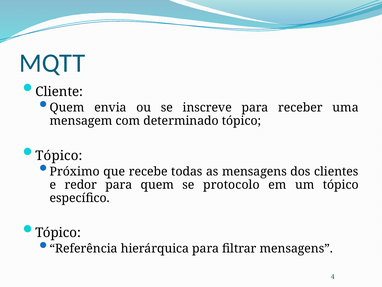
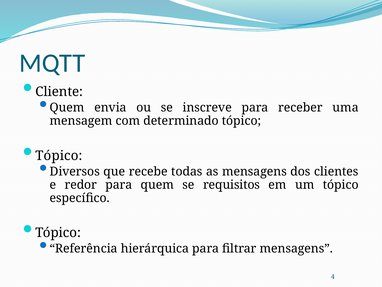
Próximo: Próximo -> Diversos
protocolo: protocolo -> requisitos
